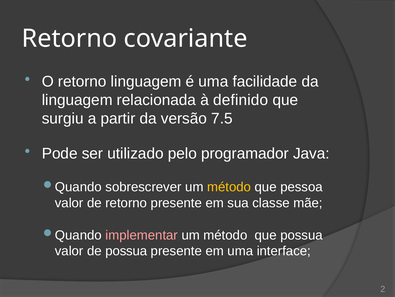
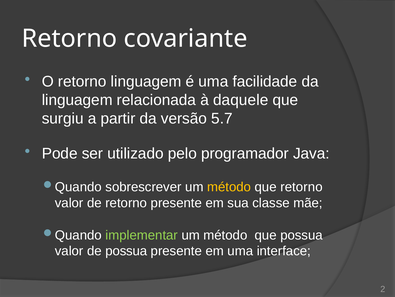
definido: definido -> daquele
7.5: 7.5 -> 5.7
que pessoa: pessoa -> retorno
implementar colour: pink -> light green
